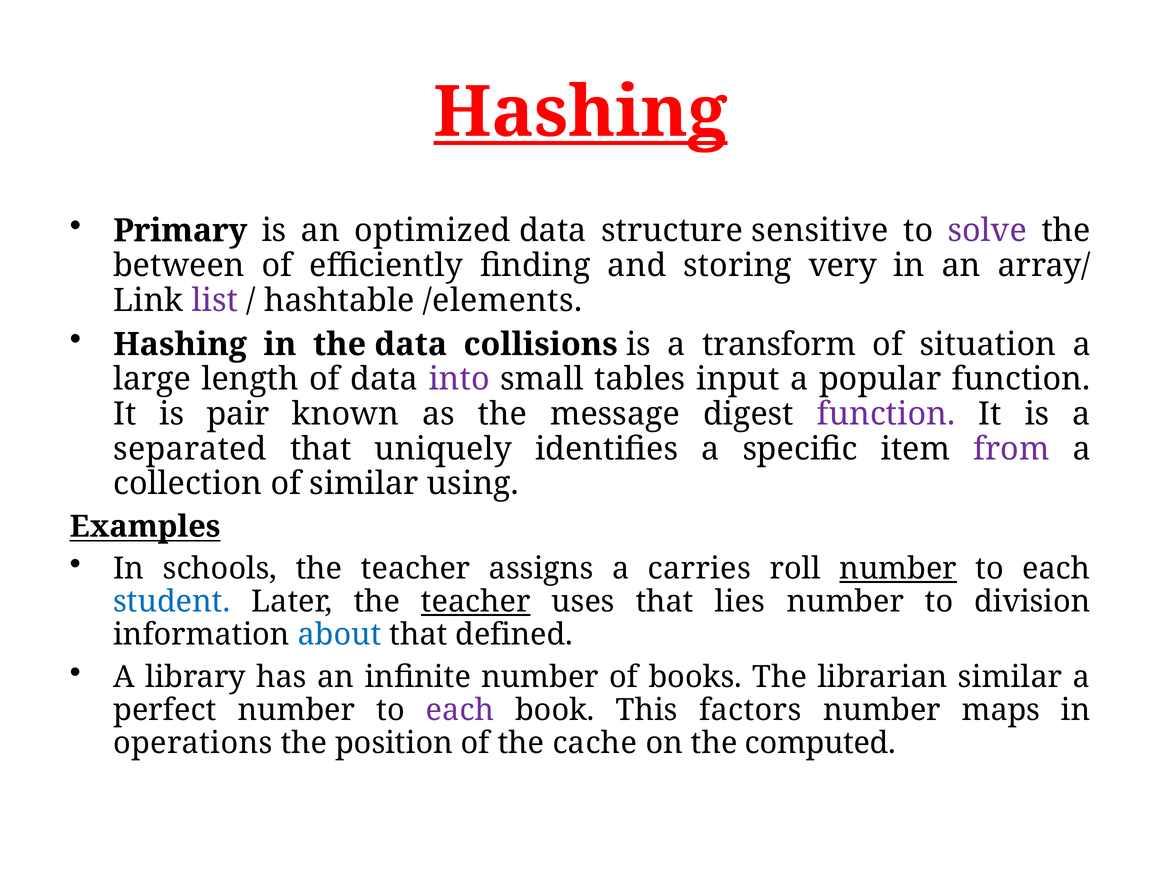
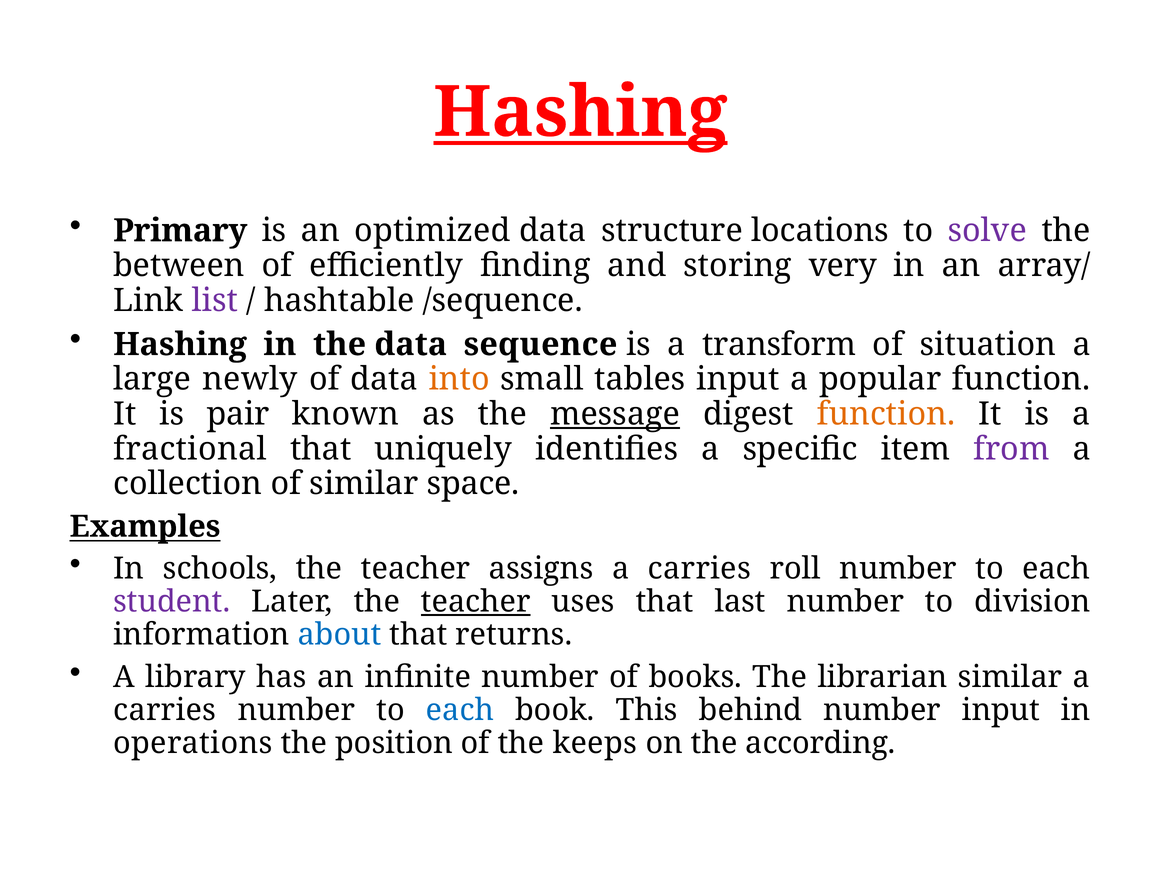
sensitive: sensitive -> locations
/elements: /elements -> /sequence
collisions: collisions -> sequence
length: length -> newly
into colour: purple -> orange
message underline: none -> present
function at (886, 414) colour: purple -> orange
separated: separated -> fractional
using: using -> space
number at (898, 569) underline: present -> none
student colour: blue -> purple
lies: lies -> last
defined: defined -> returns
perfect at (165, 710): perfect -> carries
each at (460, 710) colour: purple -> blue
factors: factors -> behind
number maps: maps -> input
cache: cache -> keeps
computed: computed -> according
